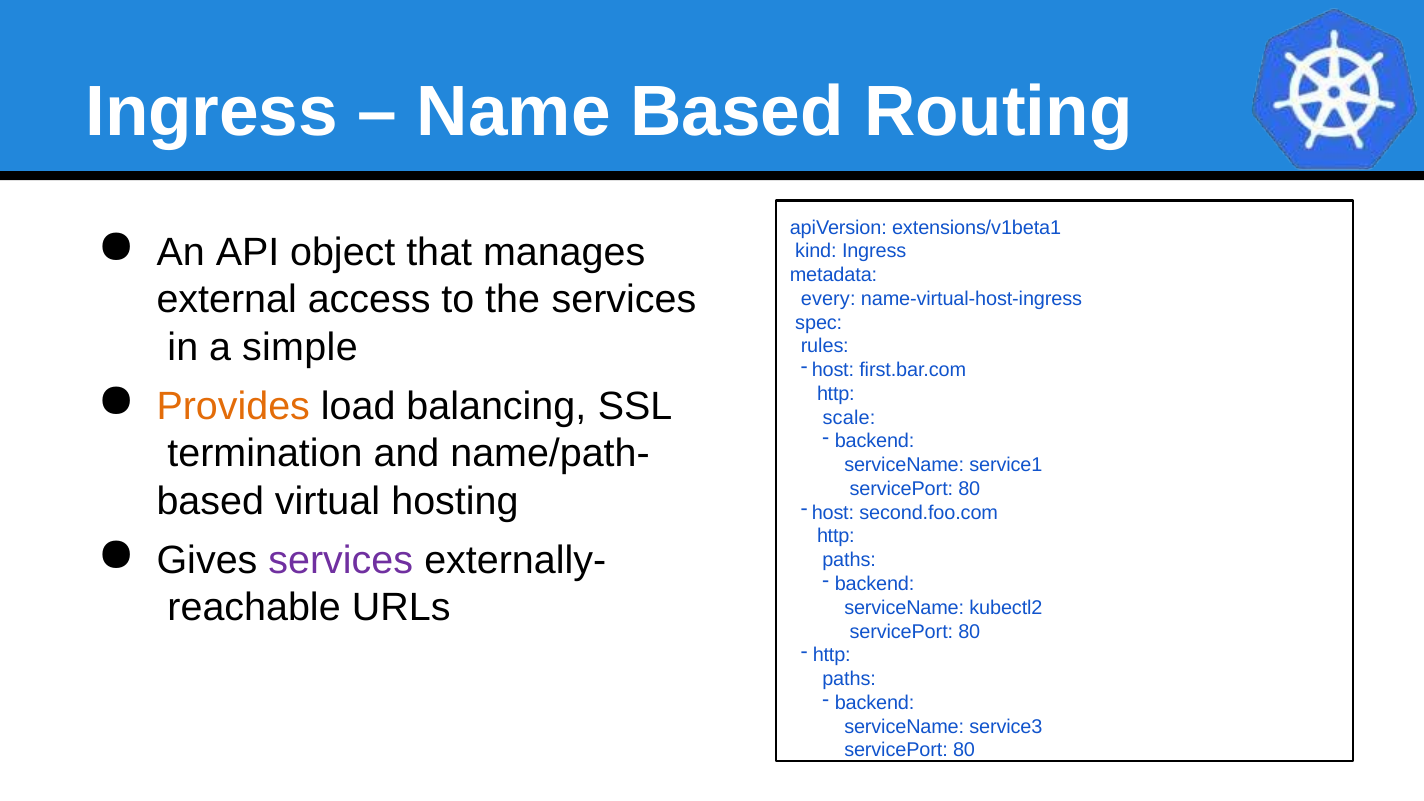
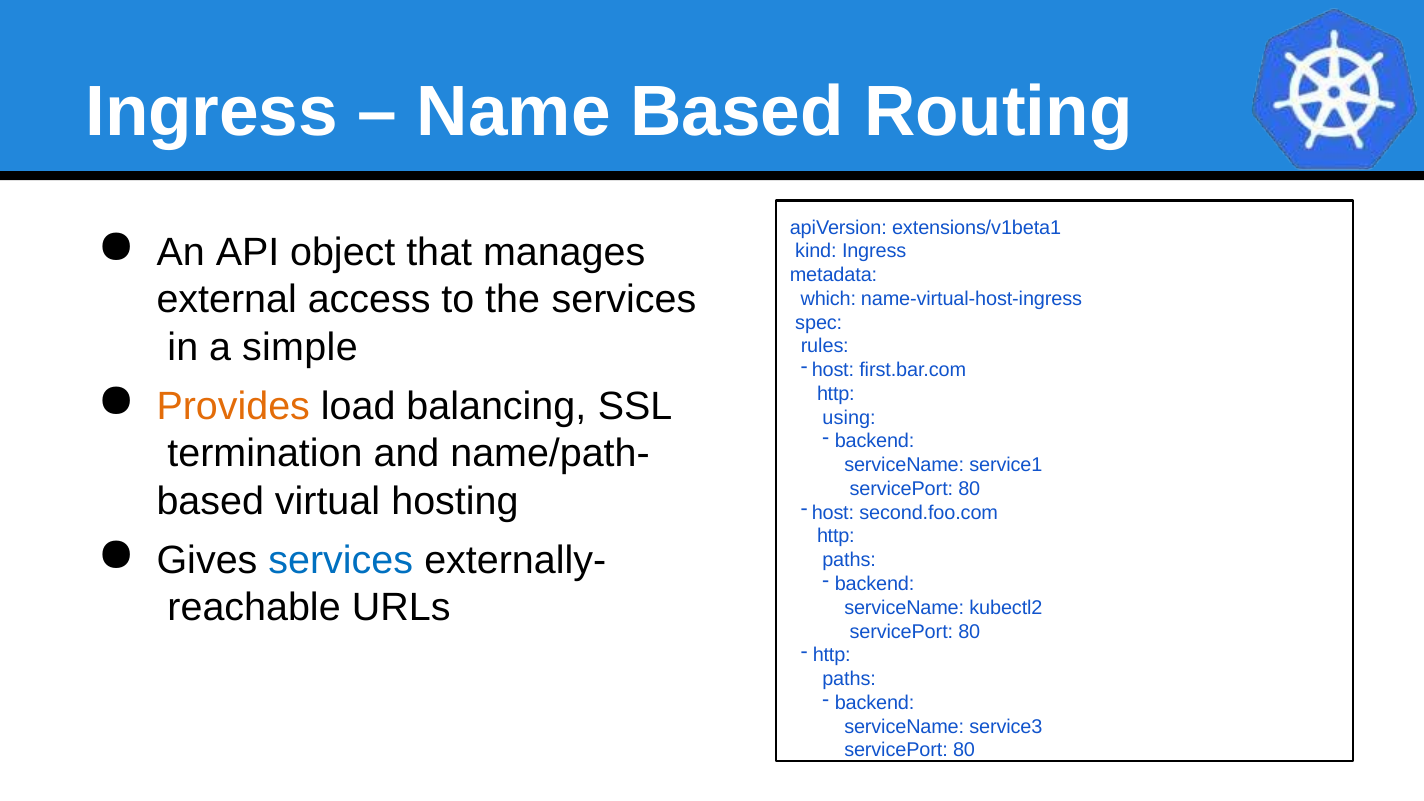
every: every -> which
scale: scale -> using
services at (341, 561) colour: purple -> blue
